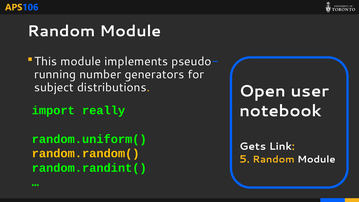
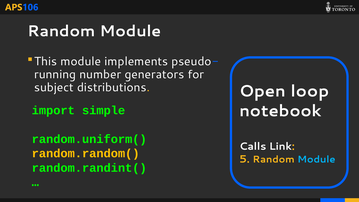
user: user -> loop
really: really -> simple
Gets: Gets -> Calls
Module at (316, 159) colour: white -> light blue
